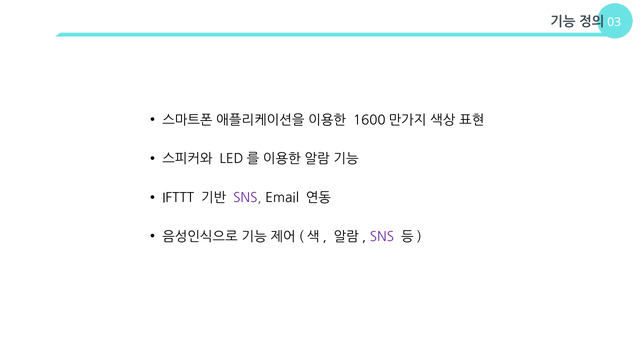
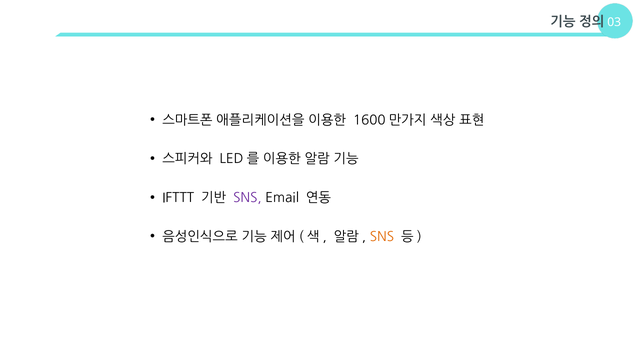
SNS at (382, 237) colour: purple -> orange
